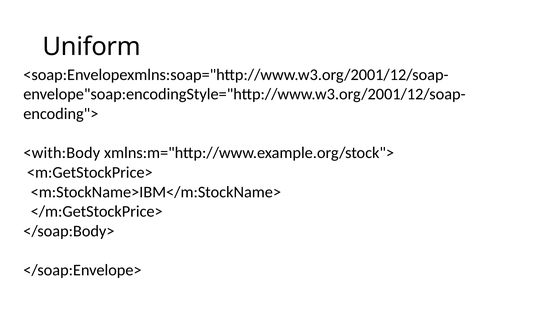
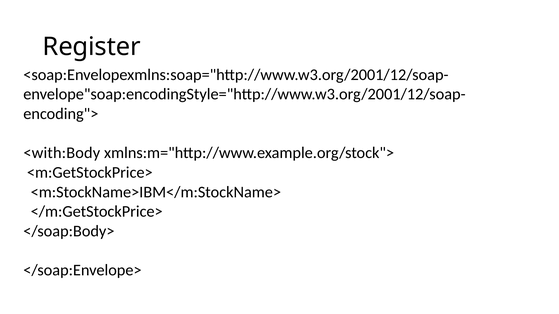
Uniform: Uniform -> Register
